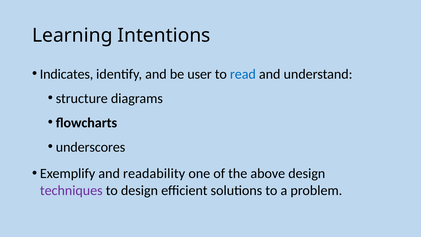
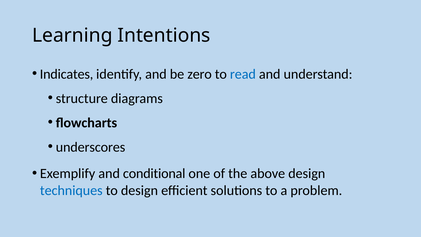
user: user -> zero
readability: readability -> conditional
techniques colour: purple -> blue
